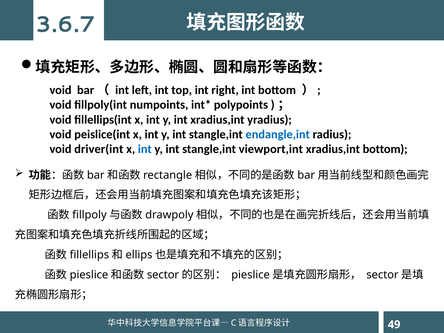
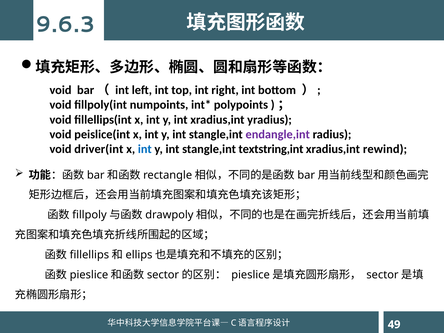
3.6.7: 3.6.7 -> 9.6.3
endangle,int colour: blue -> purple
viewport,int: viewport,int -> textstring,int
xradius,int bottom: bottom -> rewind
